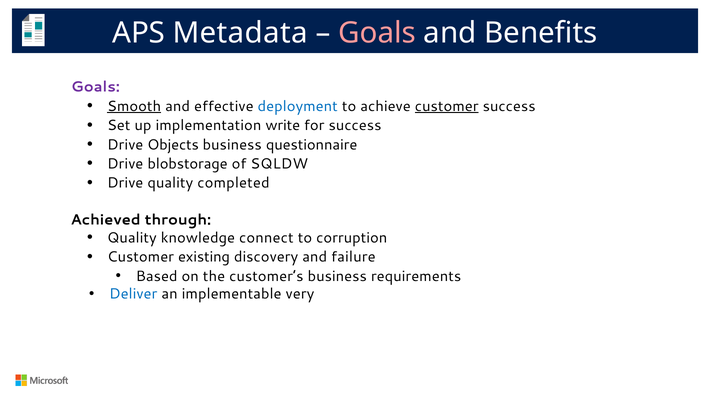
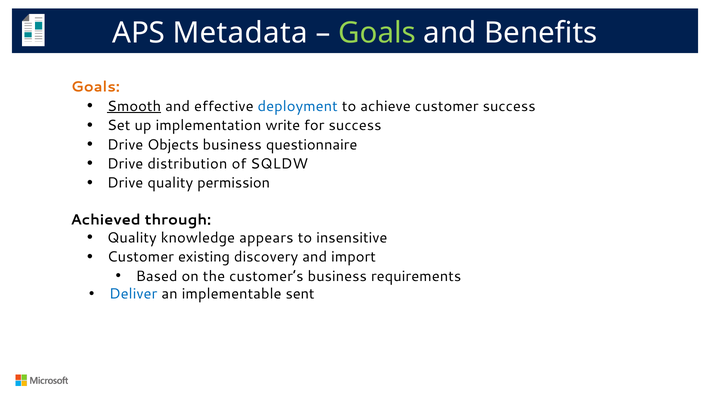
Goals at (377, 33) colour: pink -> light green
Goals at (96, 87) colour: purple -> orange
customer at (447, 106) underline: present -> none
blobstorage: blobstorage -> distribution
completed: completed -> permission
connect: connect -> appears
corruption: corruption -> insensitive
failure: failure -> import
very: very -> sent
